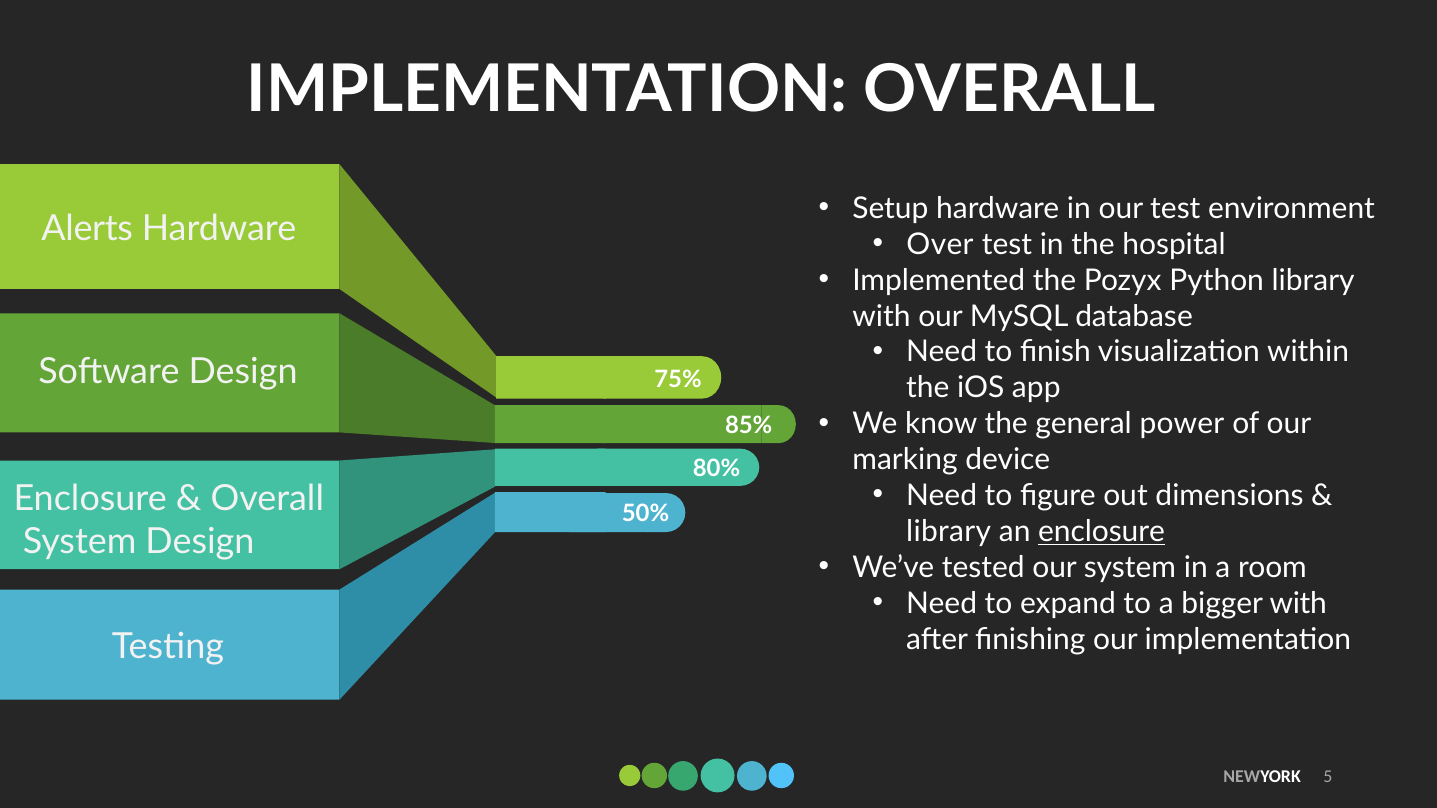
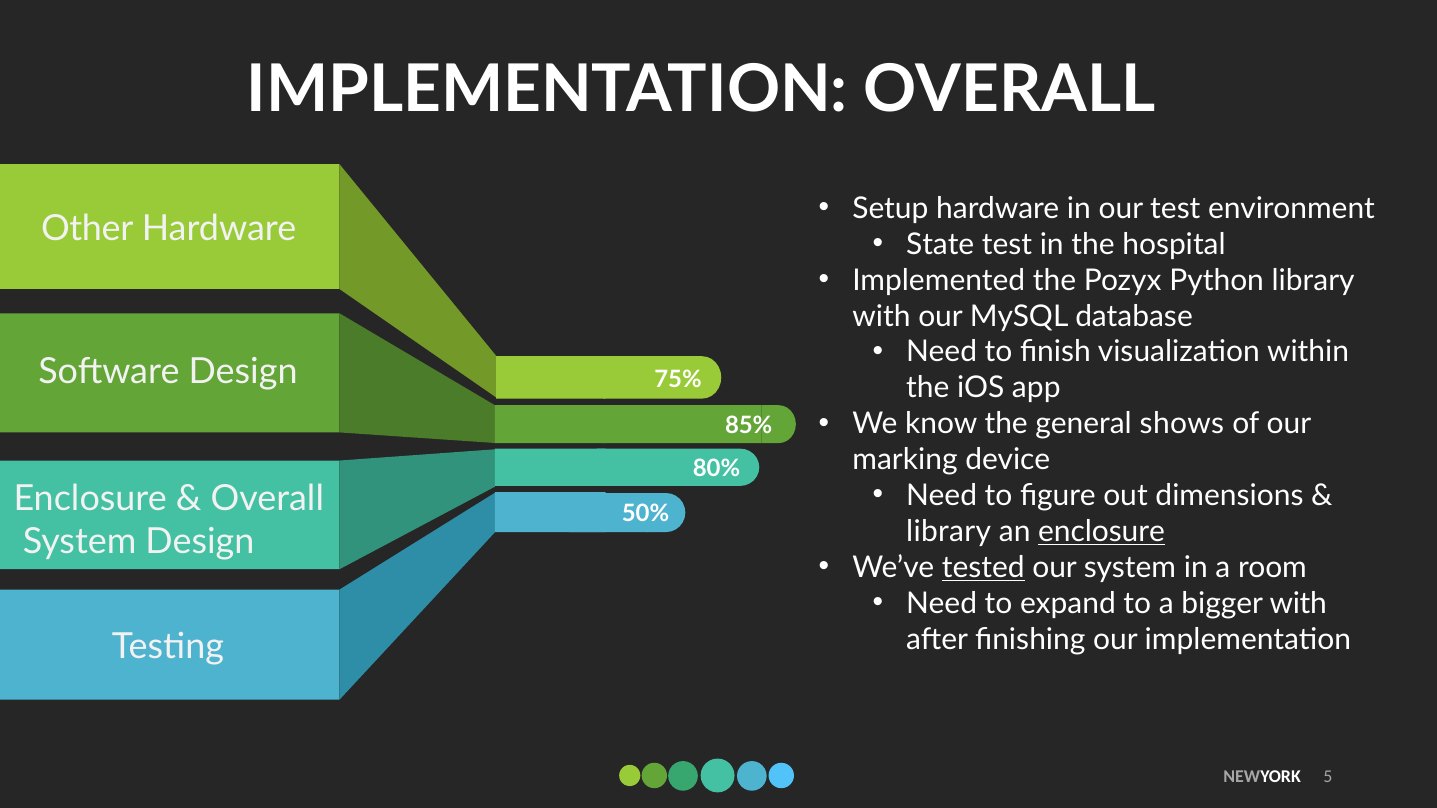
Alerts: Alerts -> Other
Over: Over -> State
power: power -> shows
tested underline: none -> present
